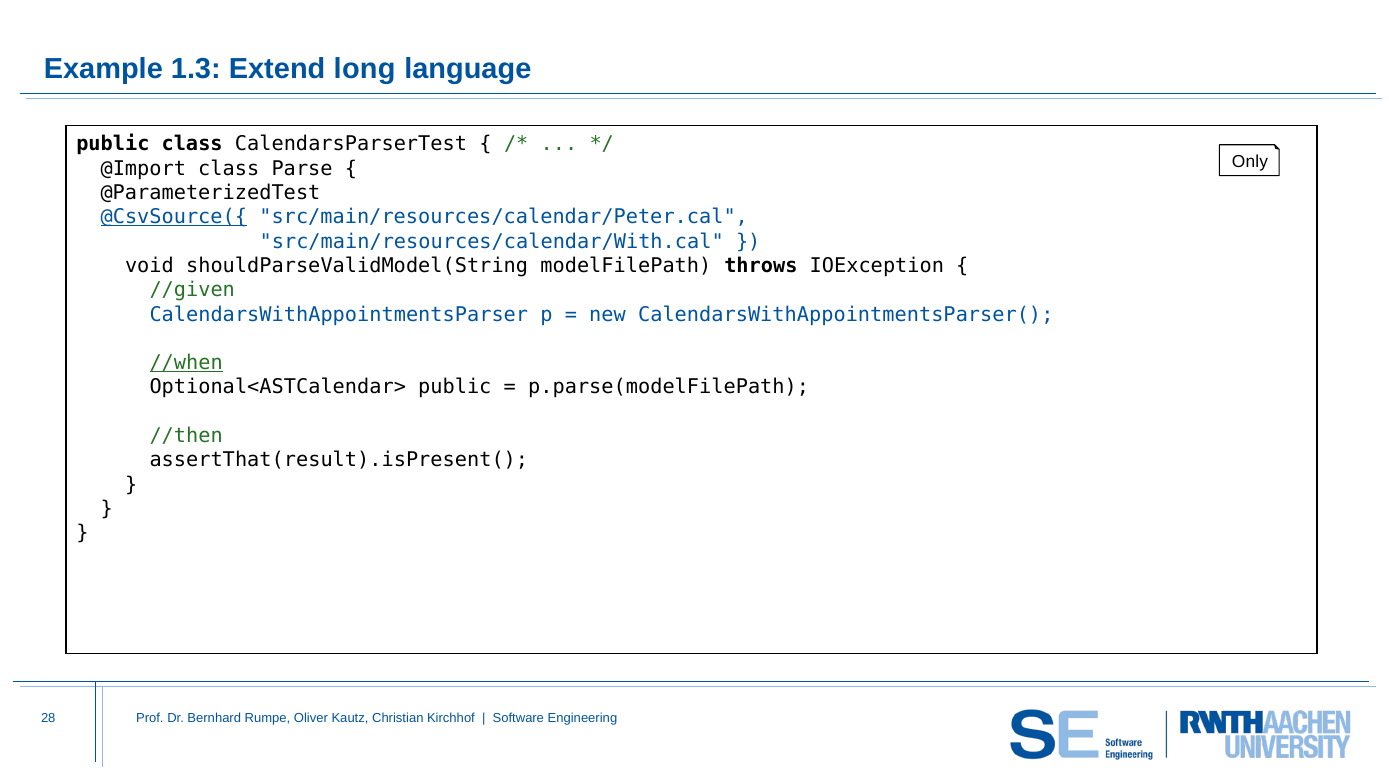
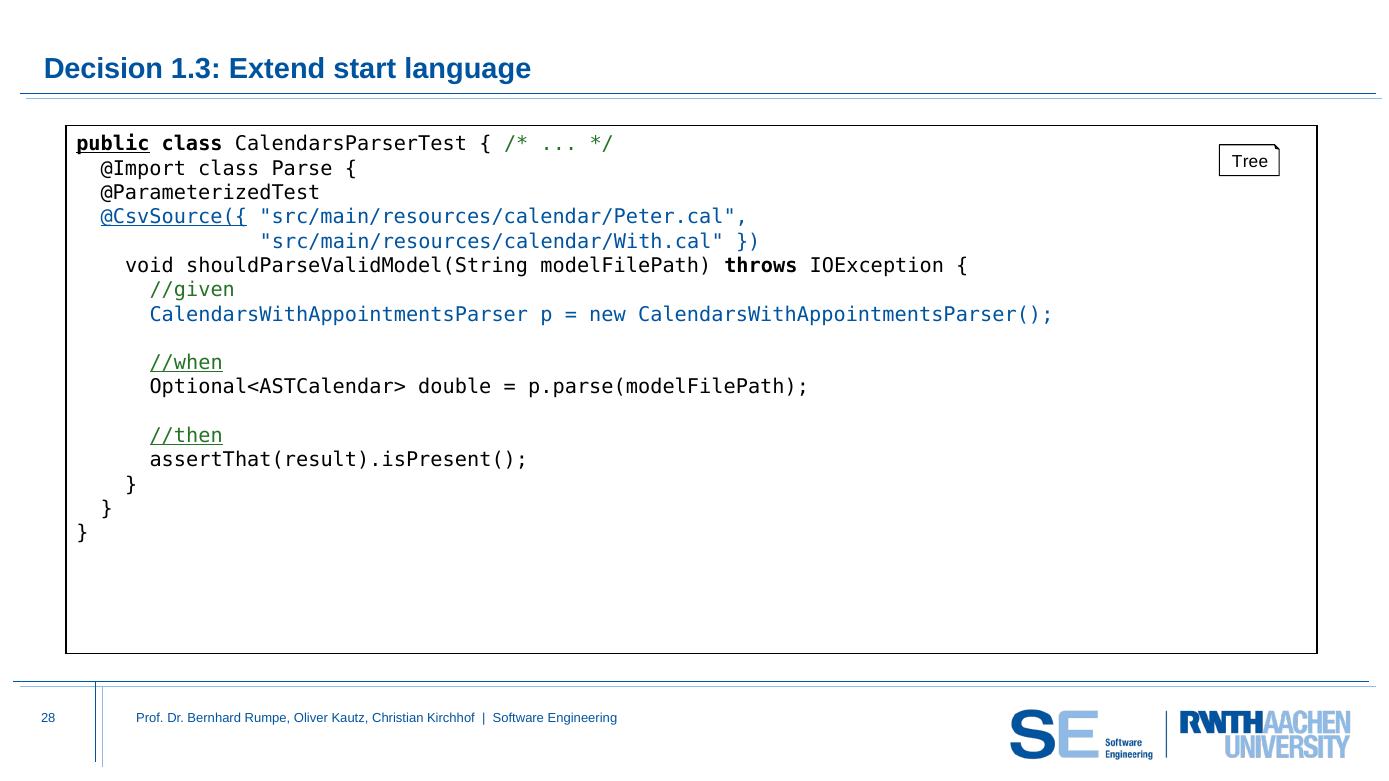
Example: Example -> Decision
long: long -> start
public at (113, 144) underline: none -> present
Only: Only -> Tree
Optional<ASTCalendar> public: public -> double
//then underline: none -> present
